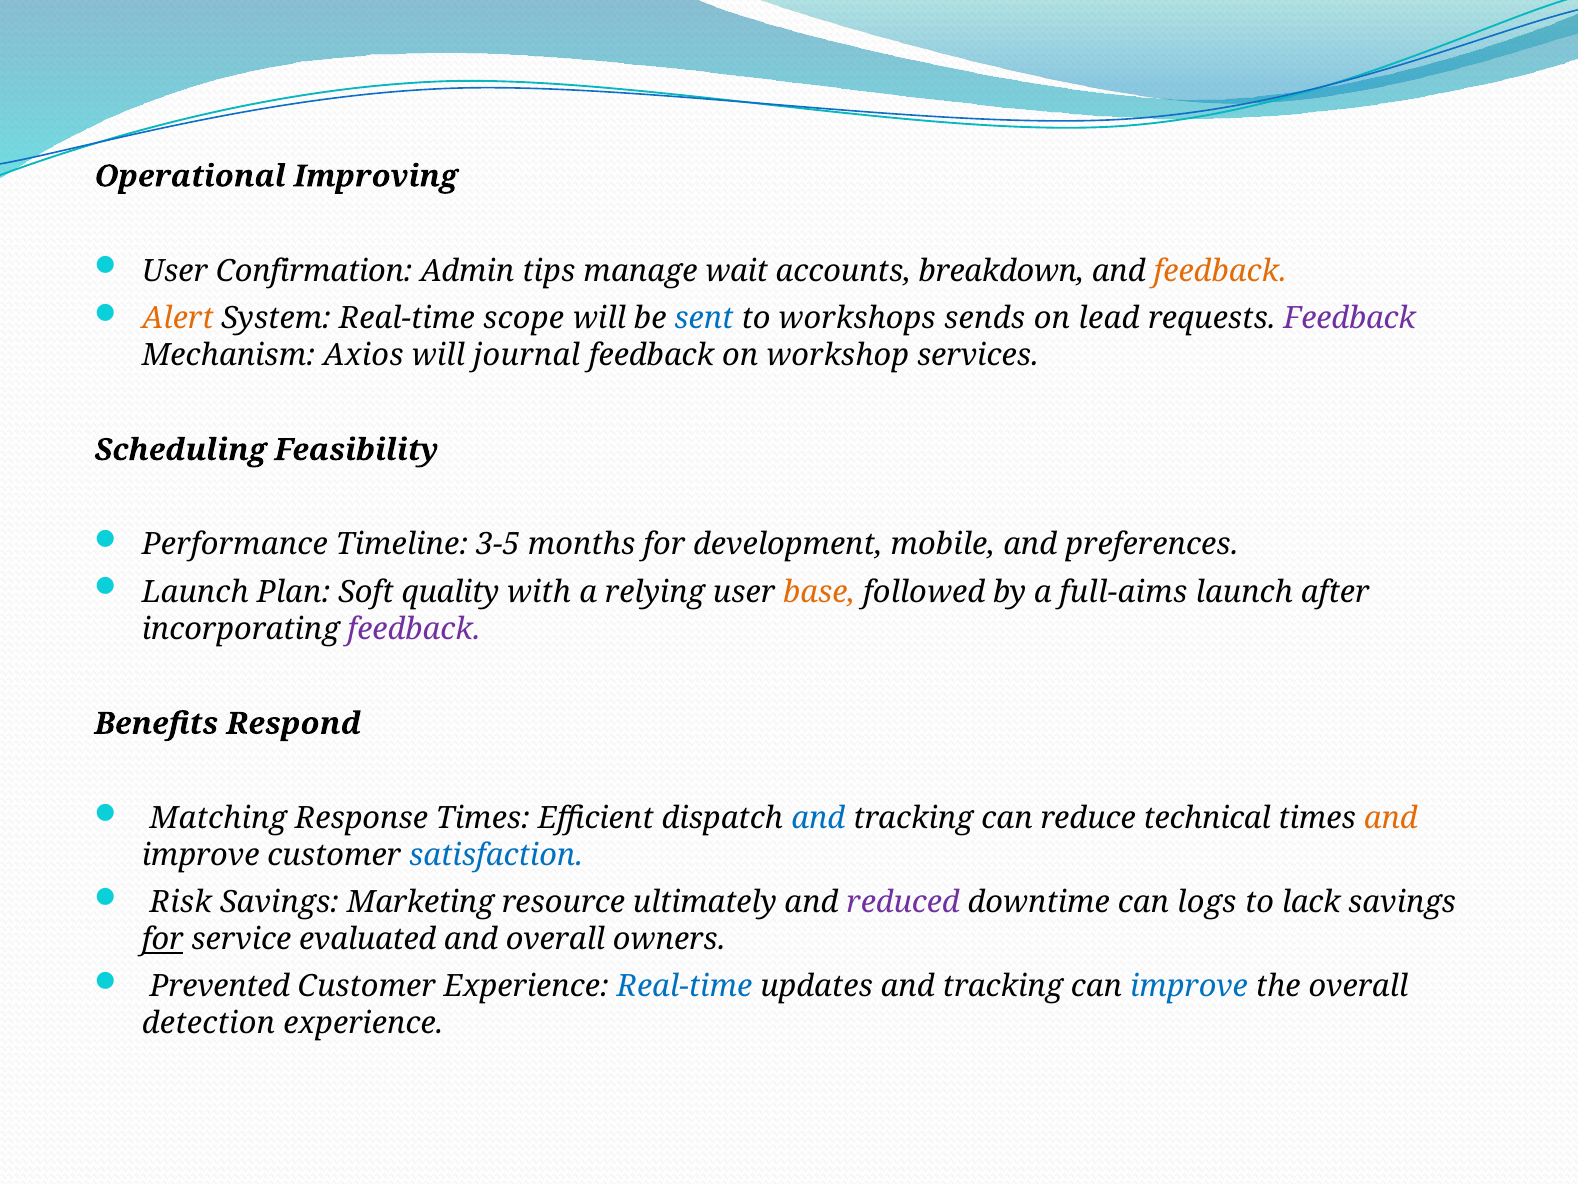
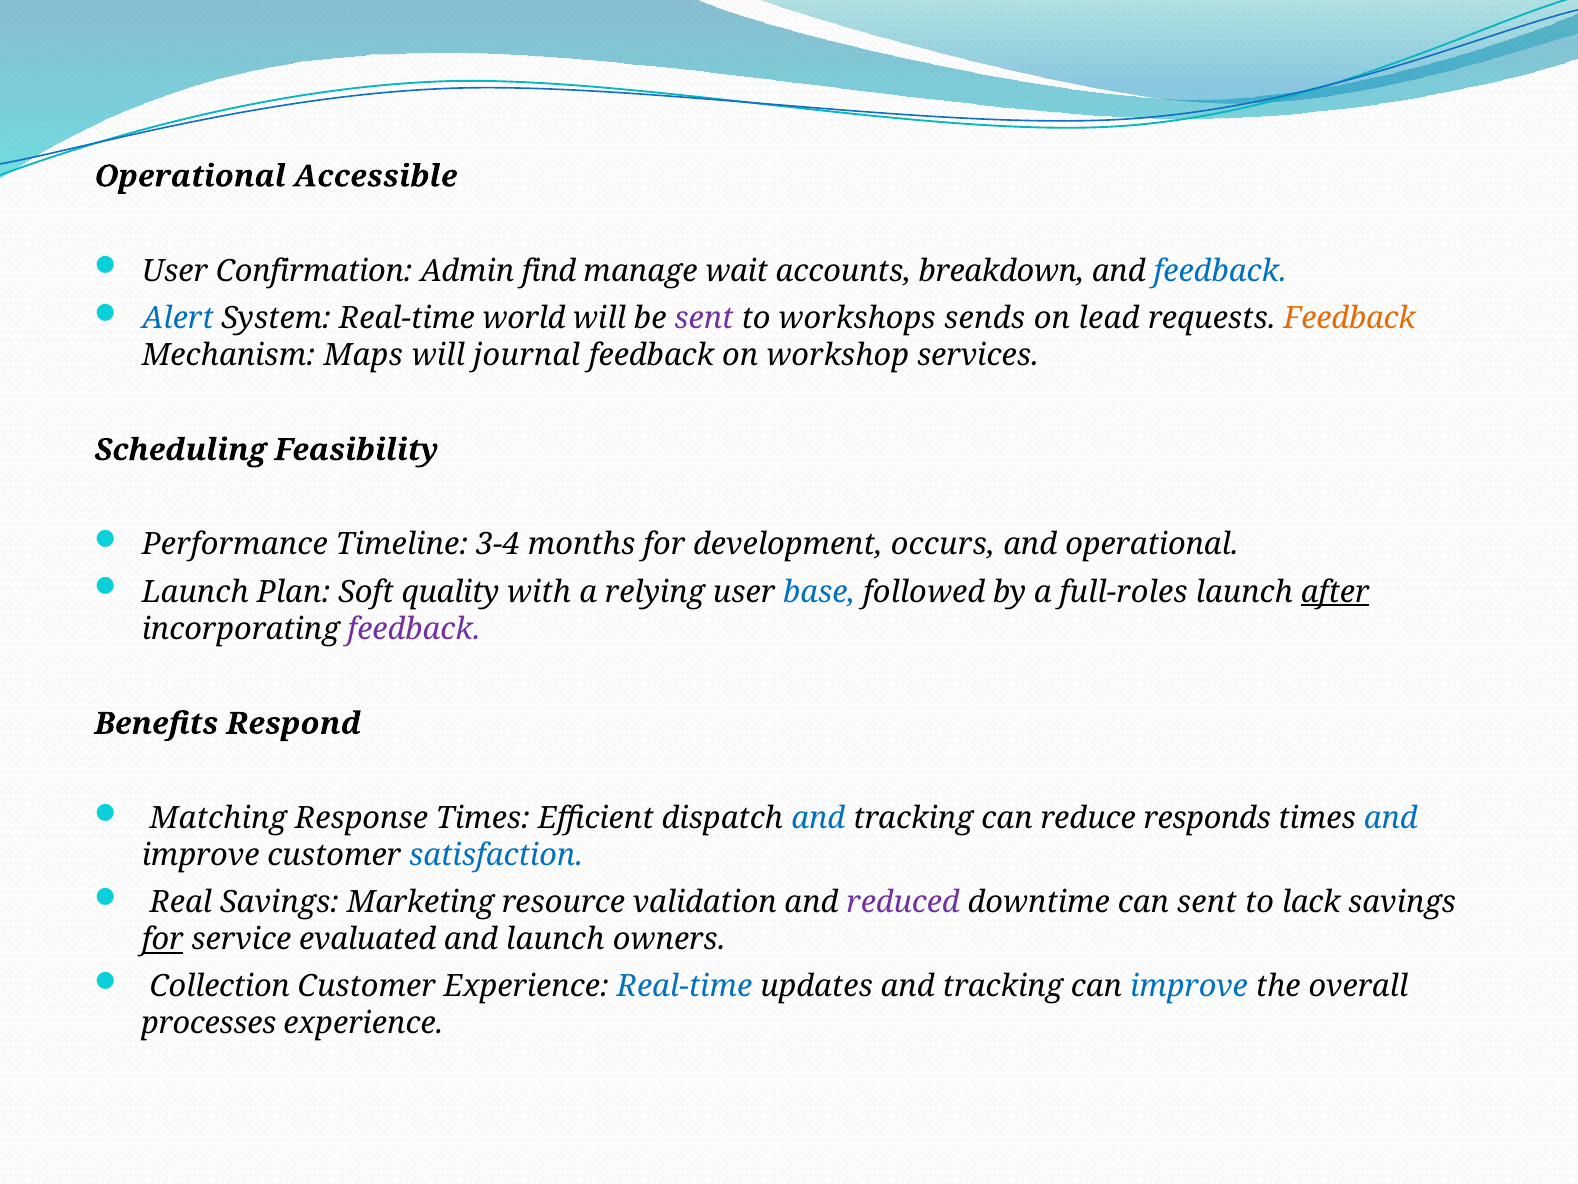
Improving: Improving -> Accessible
tips: tips -> find
feedback at (1220, 271) colour: orange -> blue
Alert colour: orange -> blue
scope: scope -> world
sent at (704, 318) colour: blue -> purple
Feedback at (1350, 318) colour: purple -> orange
Axios: Axios -> Maps
3-5: 3-5 -> 3-4
mobile: mobile -> occurs
and preferences: preferences -> operational
base colour: orange -> blue
full-aims: full-aims -> full-roles
after underline: none -> present
technical: technical -> responds
and at (1391, 818) colour: orange -> blue
Risk: Risk -> Real
ultimately: ultimately -> validation
can logs: logs -> sent
and overall: overall -> launch
Prevented: Prevented -> Collection
detection: detection -> processes
